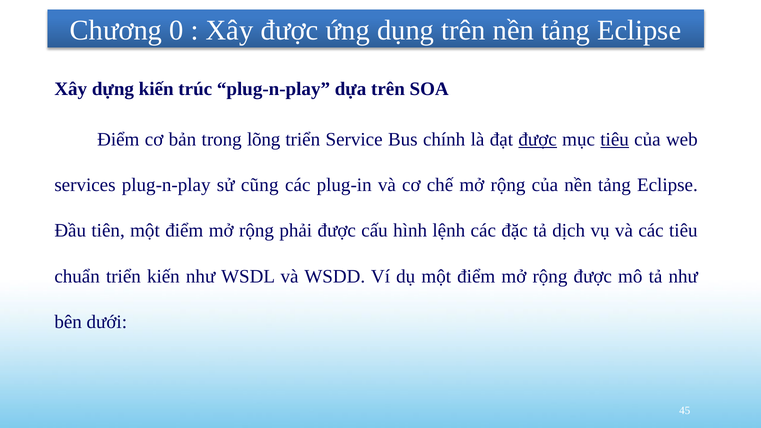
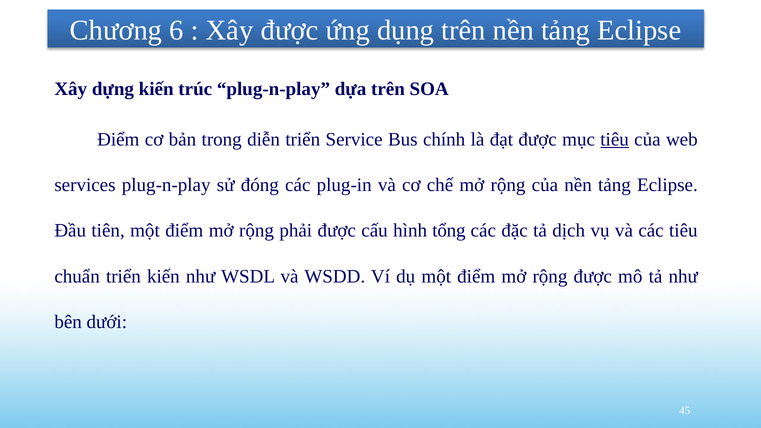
0: 0 -> 6
lõng: lõng -> diễn
được at (538, 139) underline: present -> none
cũng: cũng -> đóng
lệnh: lệnh -> tổng
